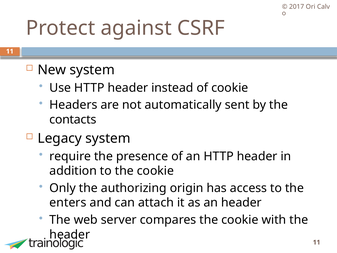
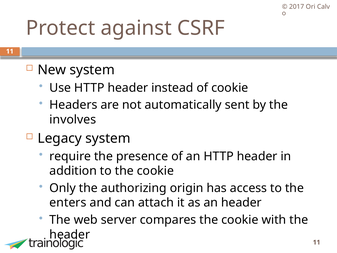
contacts: contacts -> involves
